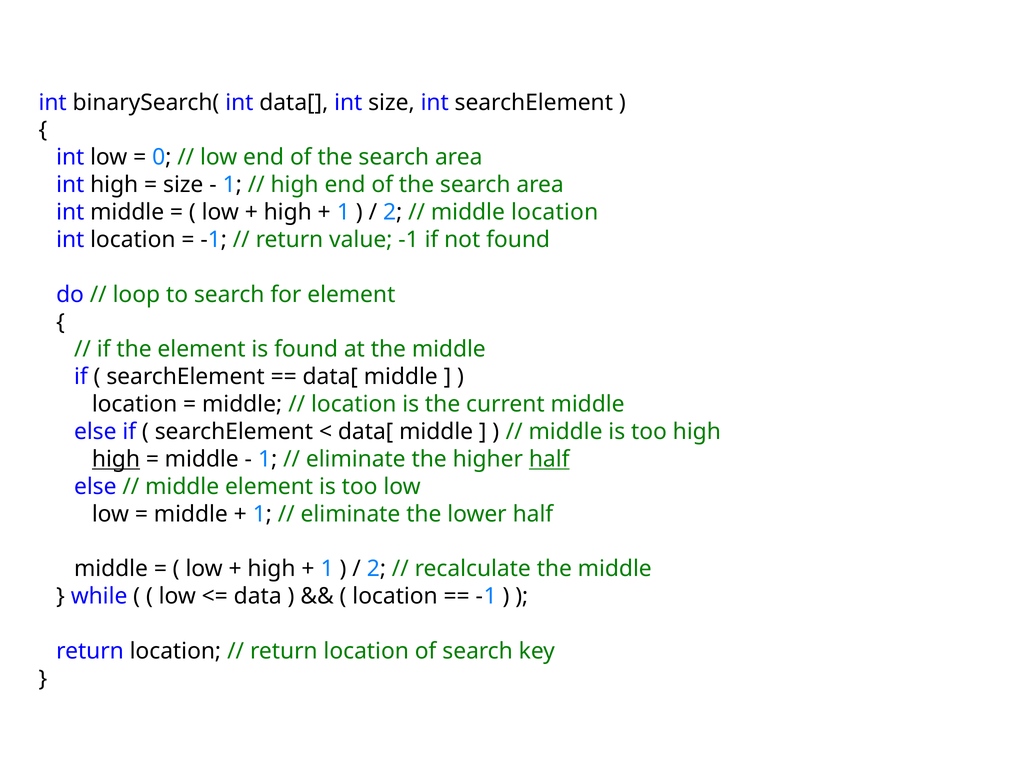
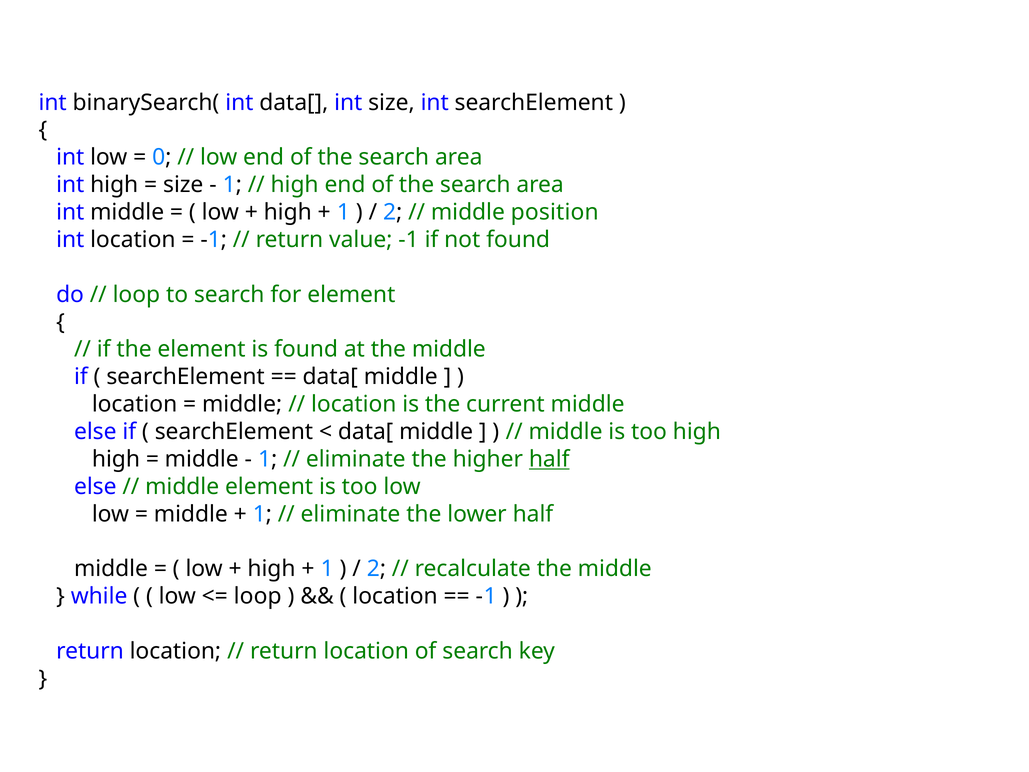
middle location: location -> position
high at (116, 459) underline: present -> none
data at (258, 596): data -> loop
